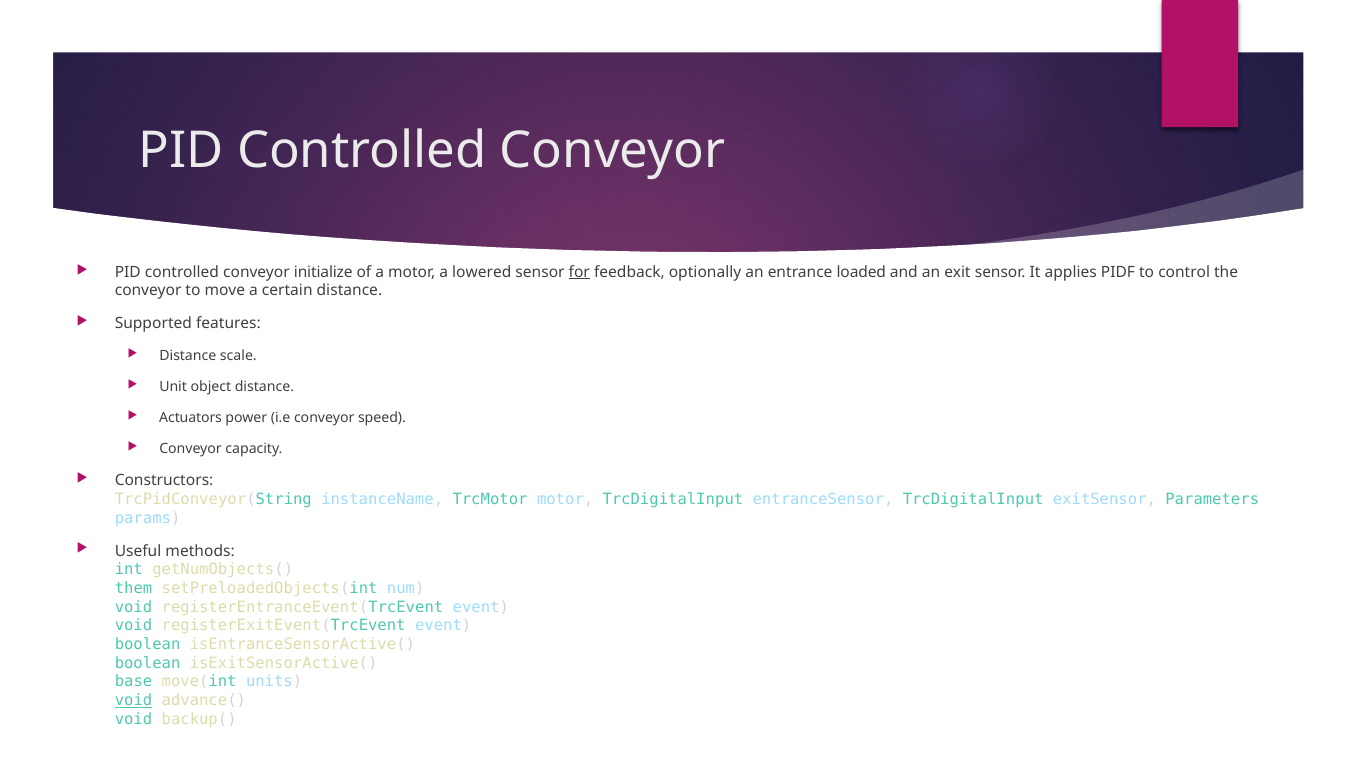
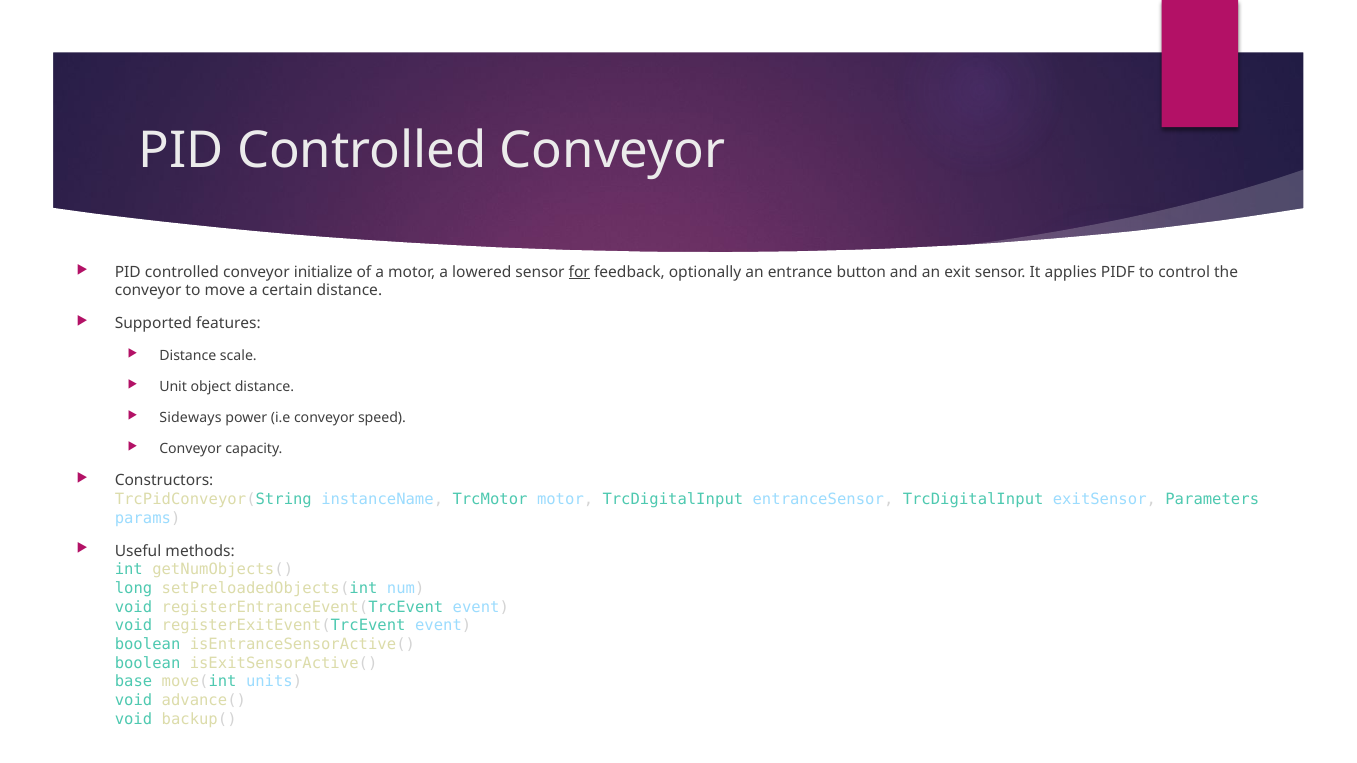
loaded: loaded -> button
Actuators: Actuators -> Sideways
them: them -> long
void at (134, 701) underline: present -> none
